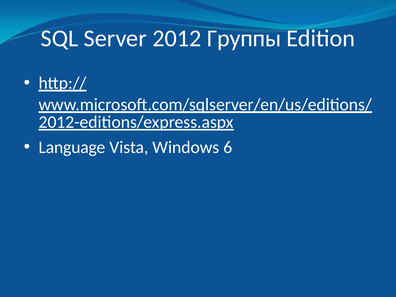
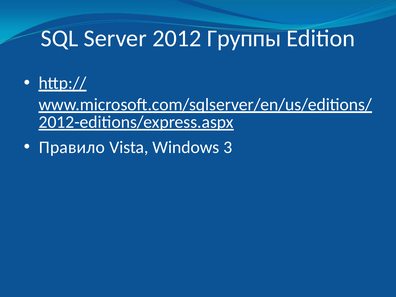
Language: Language -> Правило
6: 6 -> 3
